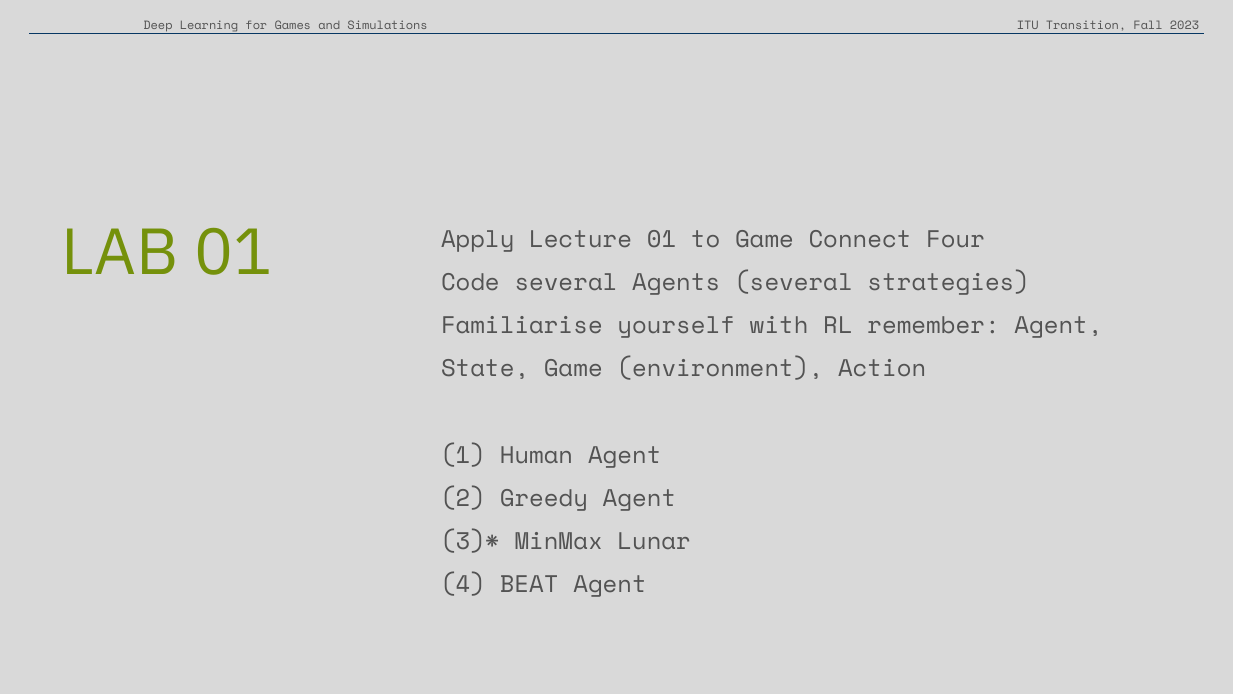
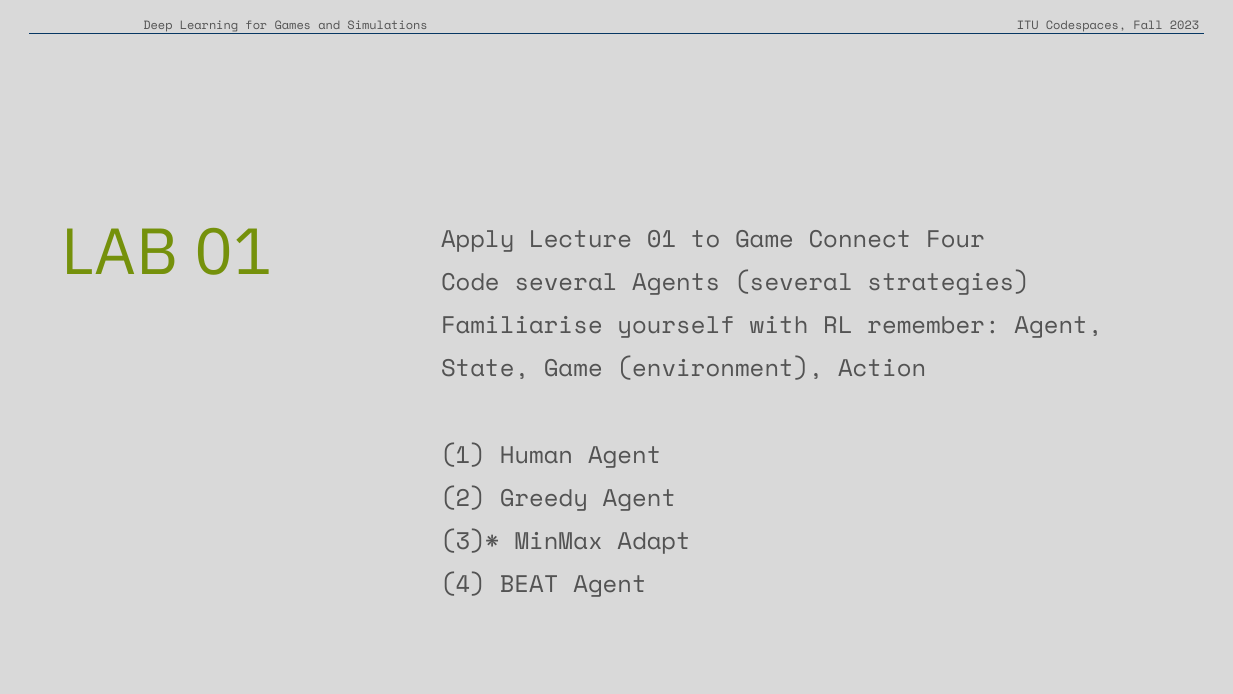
Transition: Transition -> Codespaces
Lunar: Lunar -> Adapt
